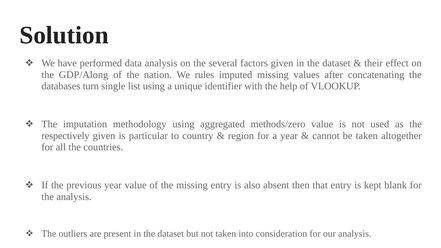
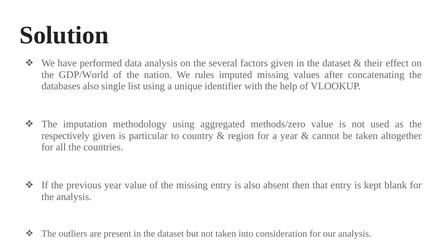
GDP/Along: GDP/Along -> GDP/World
databases turn: turn -> also
